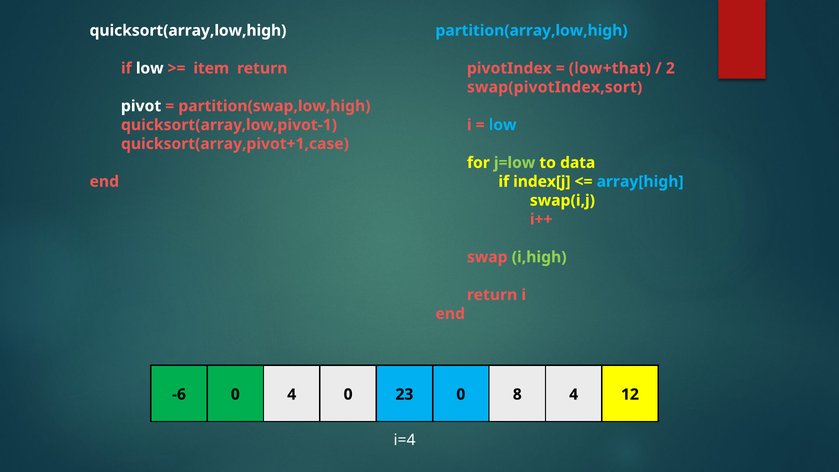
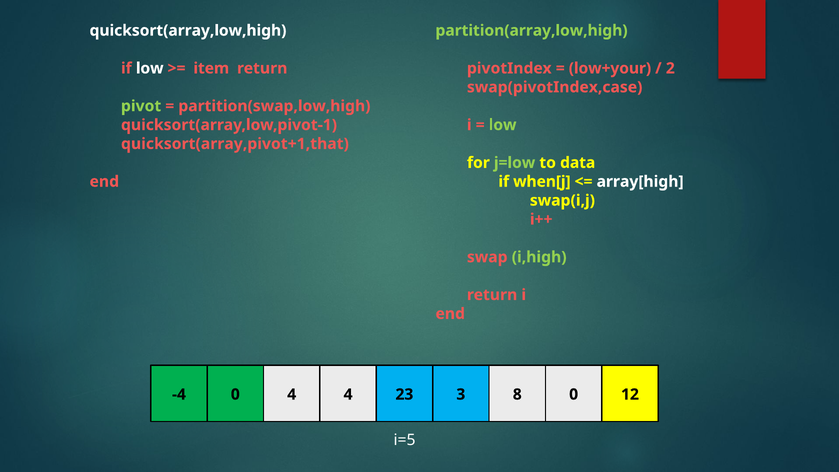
partition(array,low,high colour: light blue -> light green
low+that: low+that -> low+your
swap(pivotIndex,sort: swap(pivotIndex,sort -> swap(pivotIndex,case
pivot colour: white -> light green
low at (503, 125) colour: light blue -> light green
quicksort(array,pivot+1,case: quicksort(array,pivot+1,case -> quicksort(array,pivot+1,that
index[j: index[j -> when[j
array[high colour: light blue -> white
-6: -6 -> -4
4 0: 0 -> 4
23 0: 0 -> 3
8 4: 4 -> 0
i=4: i=4 -> i=5
